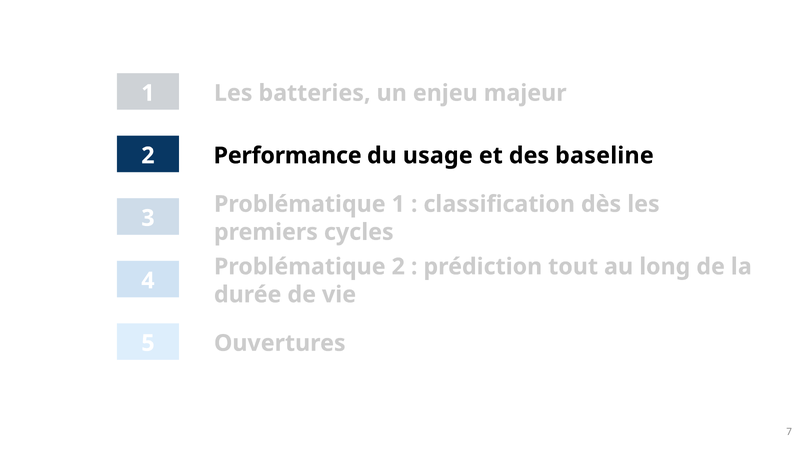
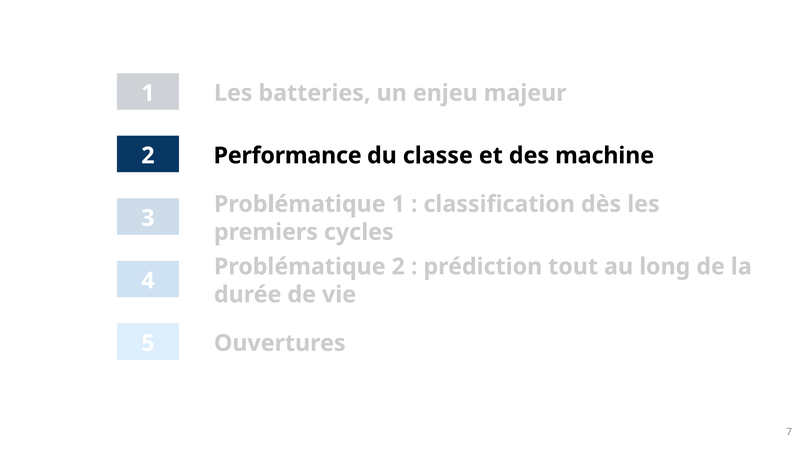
usage: usage -> classe
baseline: baseline -> machine
